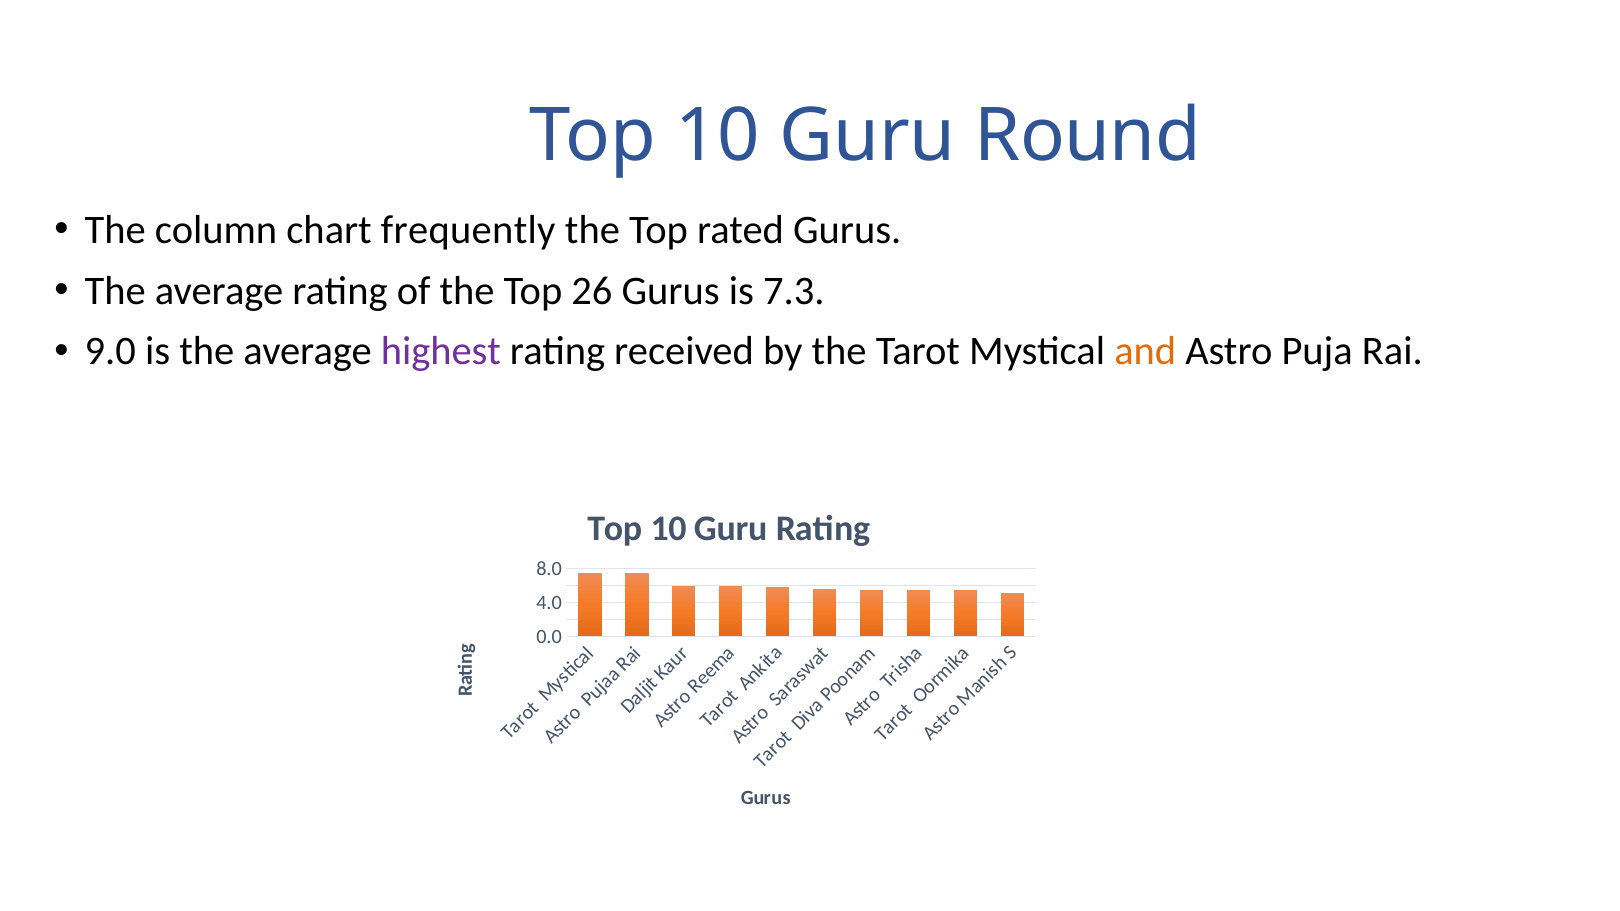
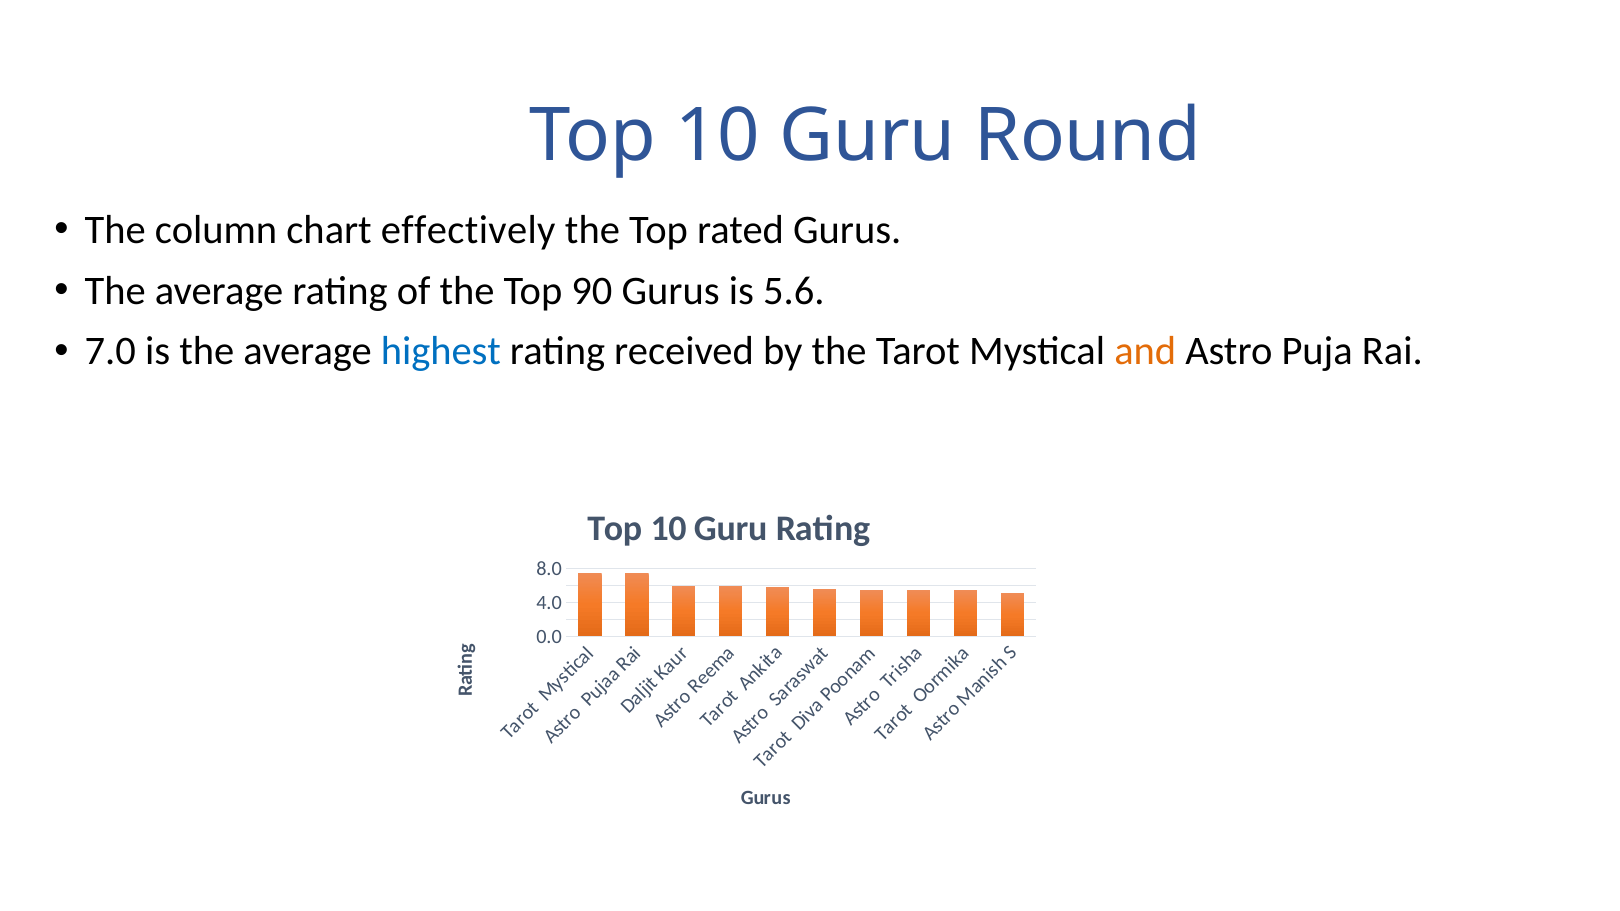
frequently: frequently -> effectively
26: 26 -> 90
7.3: 7.3 -> 5.6
9.0: 9.0 -> 7.0
highest colour: purple -> blue
